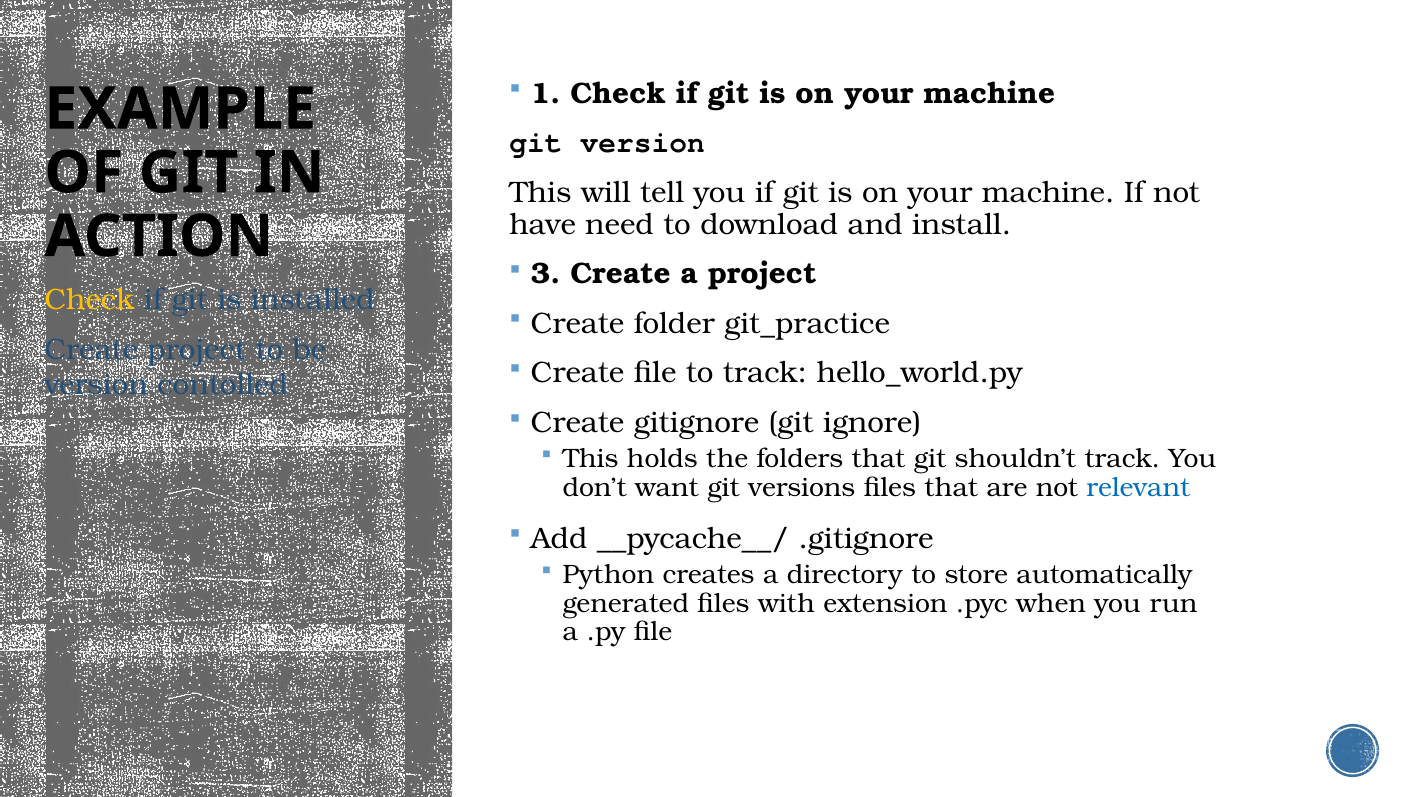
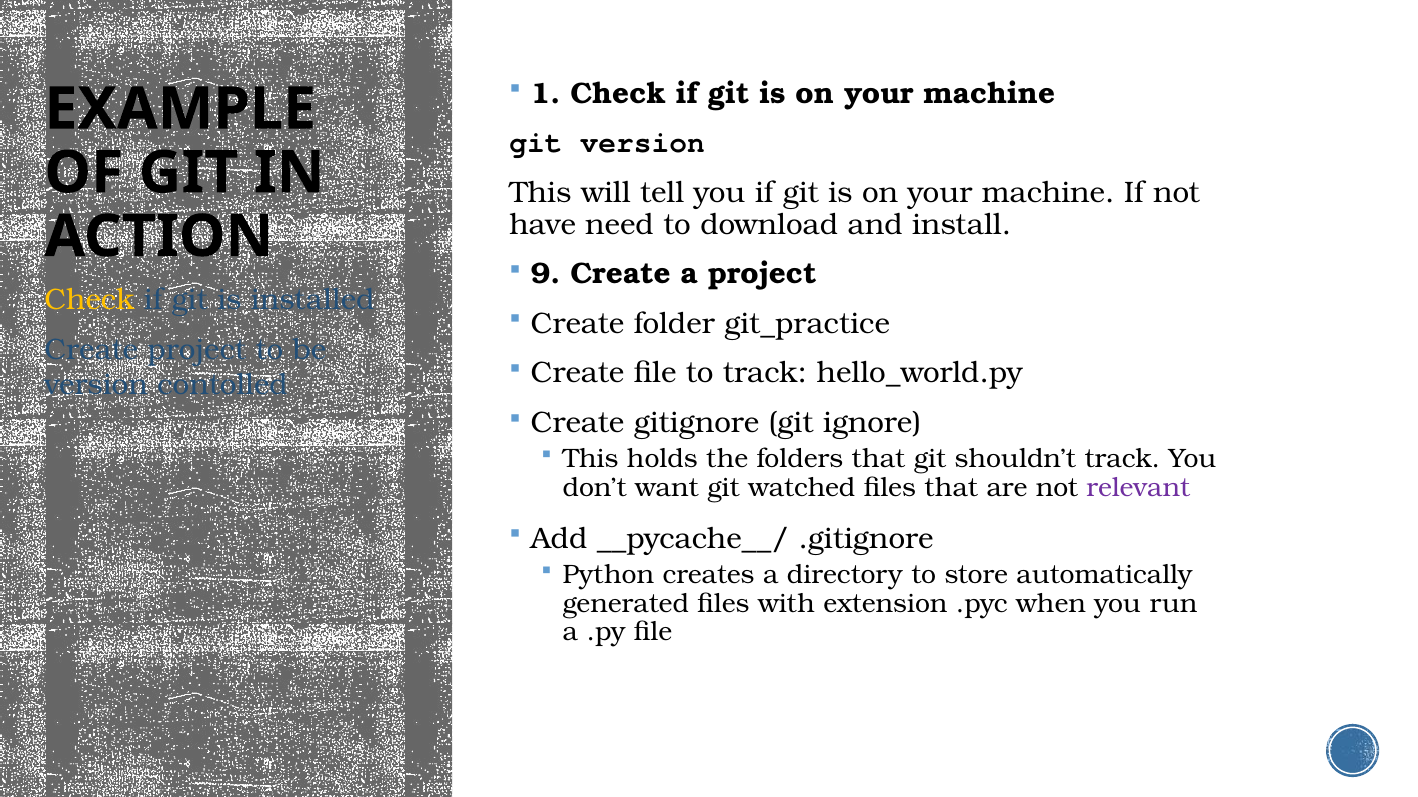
3: 3 -> 9
versions: versions -> watched
relevant colour: blue -> purple
